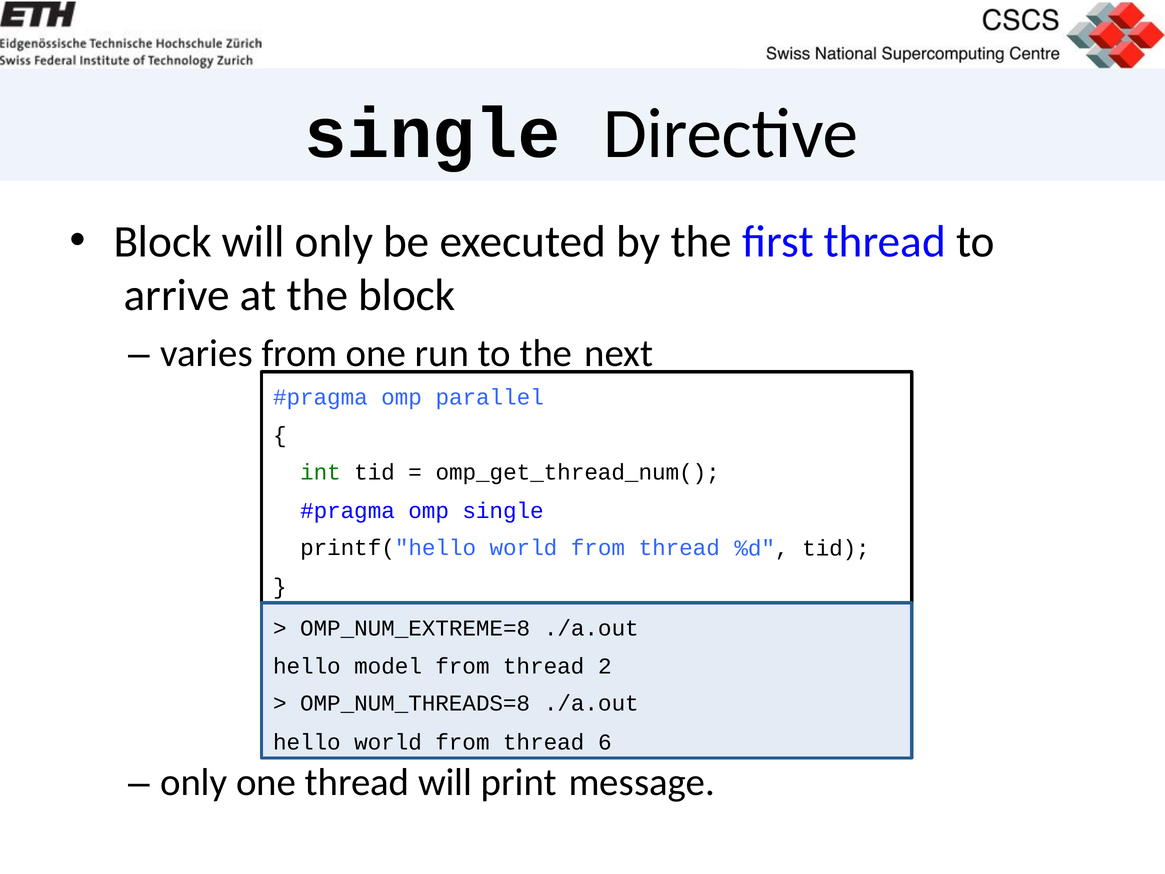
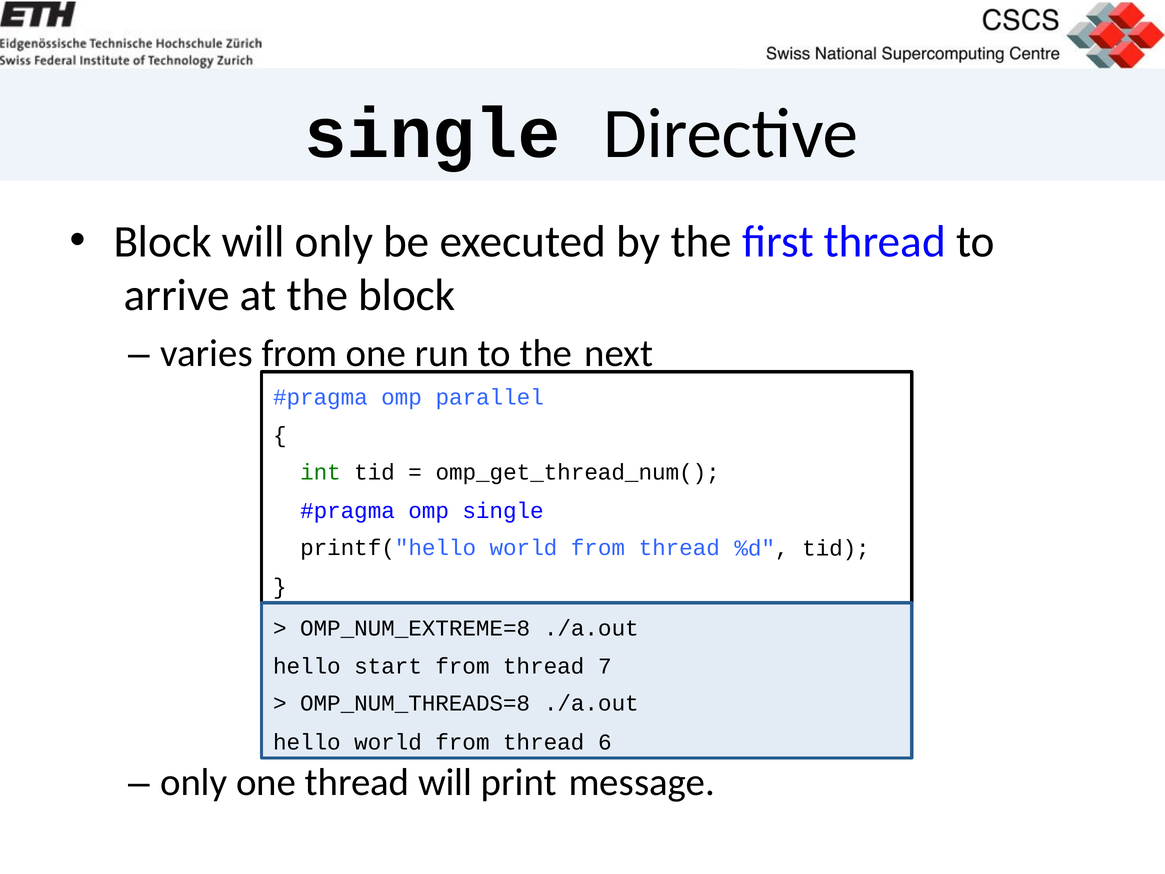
model: model -> start
2: 2 -> 7
